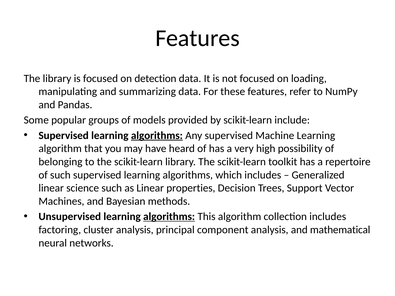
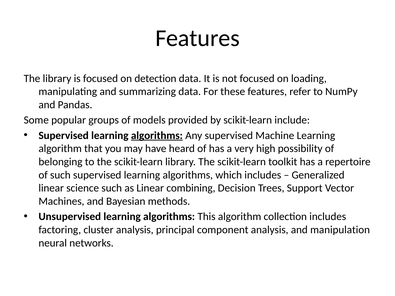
properties: properties -> combining
algorithms at (169, 217) underline: present -> none
mathematical: mathematical -> manipulation
